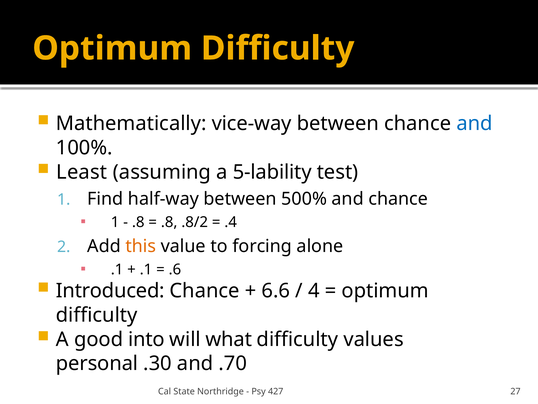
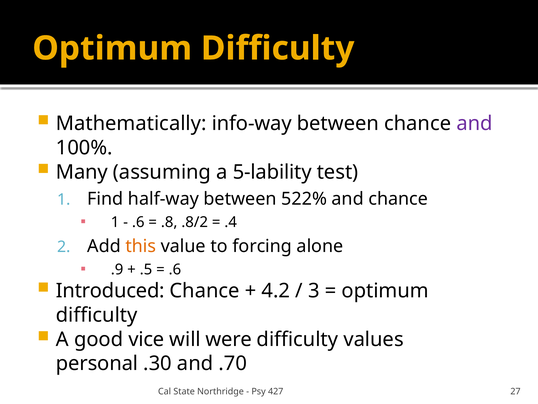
vice-way: vice-way -> info-way
and at (474, 123) colour: blue -> purple
Least: Least -> Many
500%: 500% -> 522%
.8 at (138, 222): .8 -> .6
.1 at (117, 269): .1 -> .9
.1 at (146, 269): .1 -> .5
6.6: 6.6 -> 4.2
4: 4 -> 3
into: into -> vice
what: what -> were
